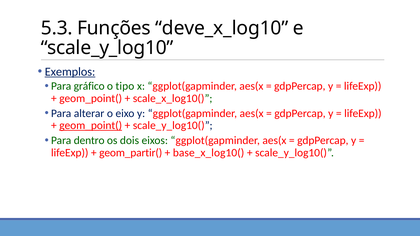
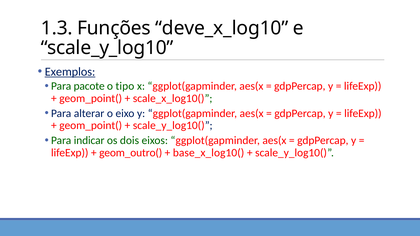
5.3: 5.3 -> 1.3
gráfico: gráfico -> pacote
geom_point( at (91, 126) underline: present -> none
dentro: dentro -> indicar
geom_partir(: geom_partir( -> geom_outro(
